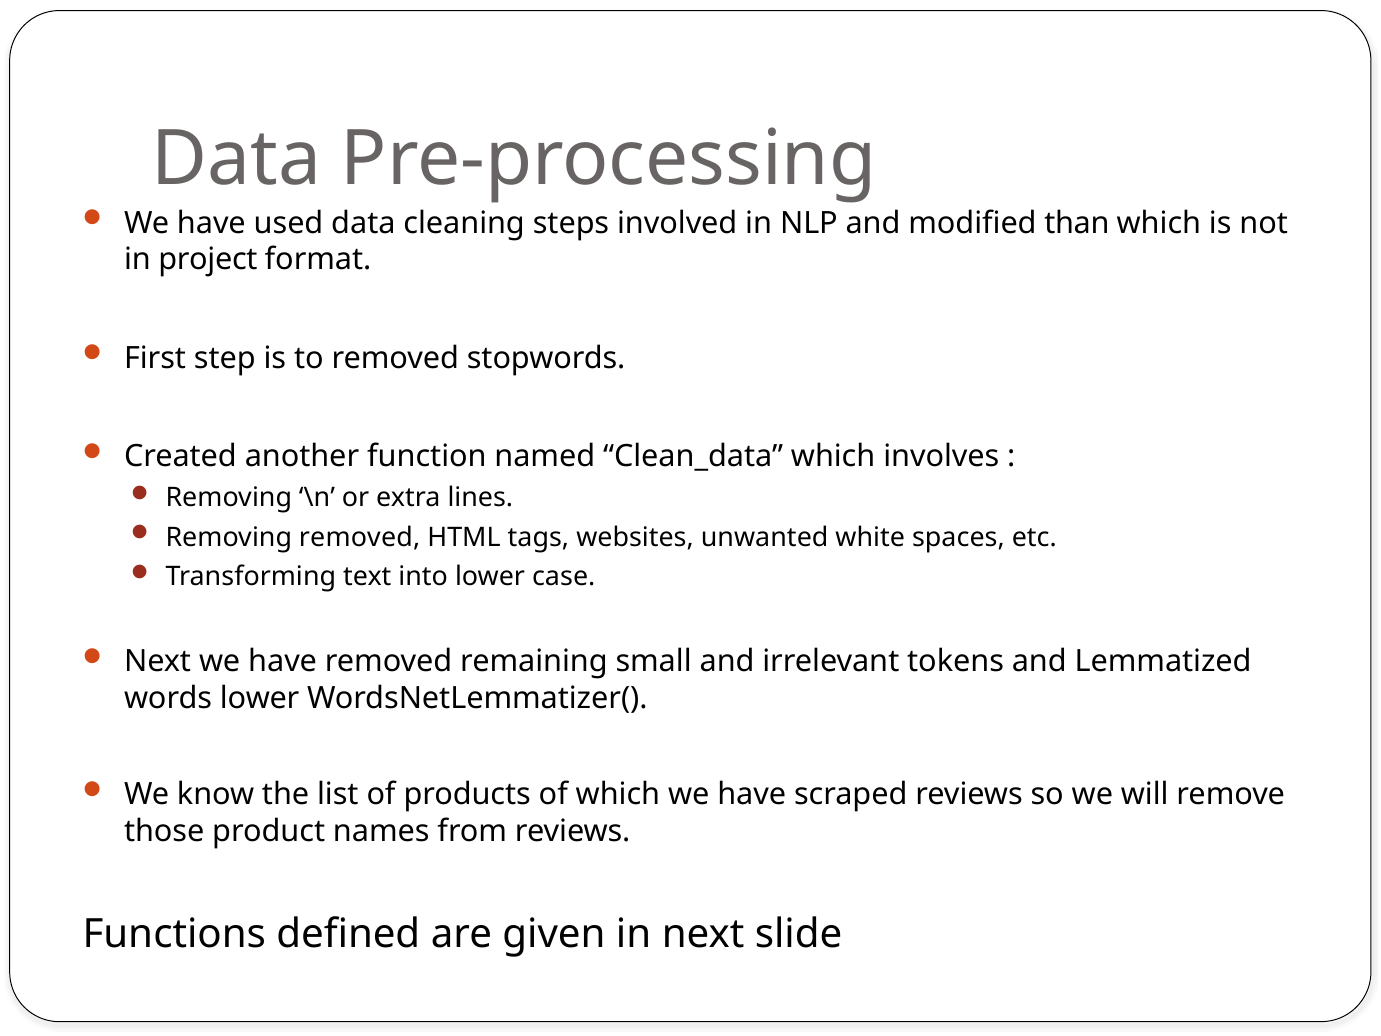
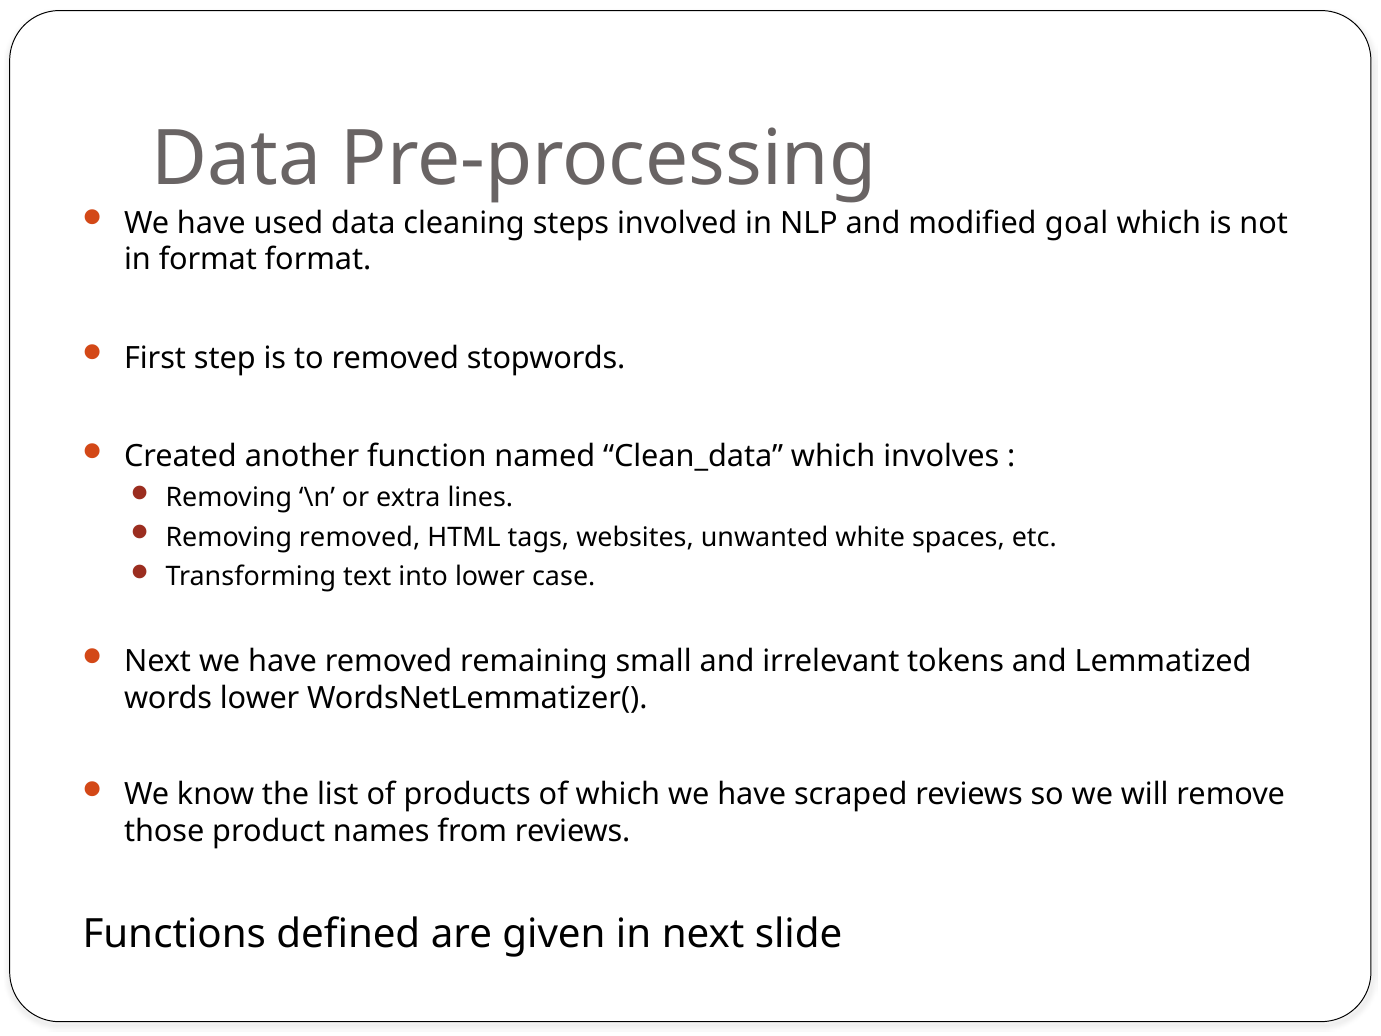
than: than -> goal
in project: project -> format
